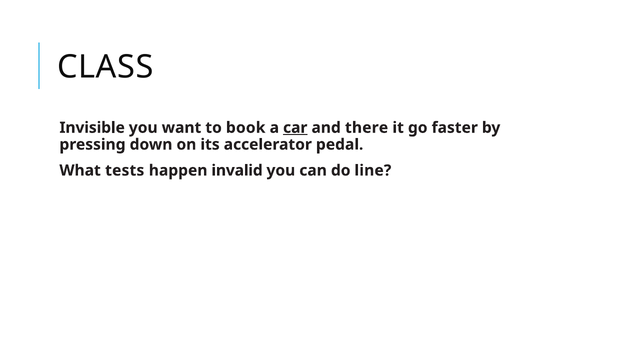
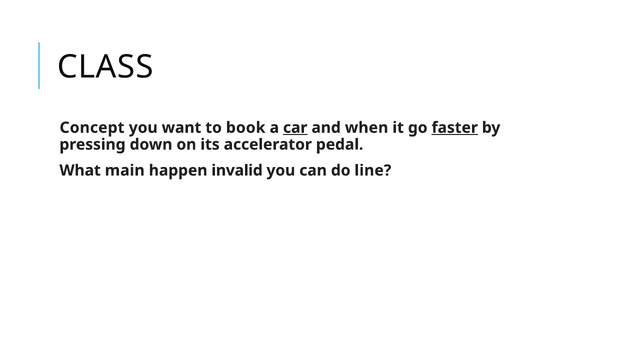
Invisible: Invisible -> Concept
there: there -> when
faster underline: none -> present
tests: tests -> main
